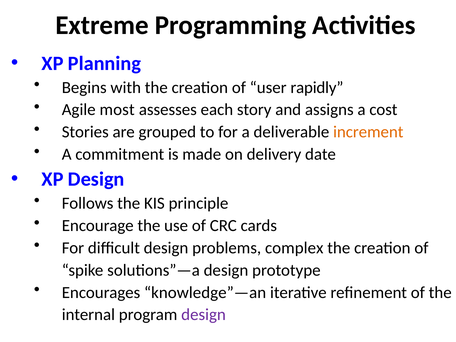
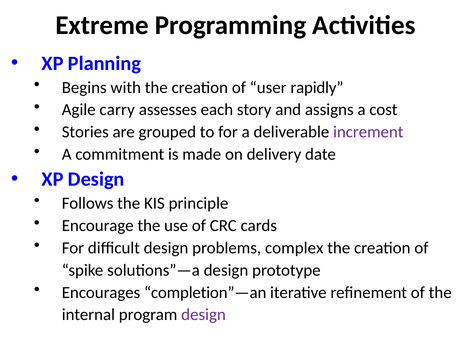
most: most -> carry
increment colour: orange -> purple
knowledge”—an: knowledge”—an -> completion”—an
